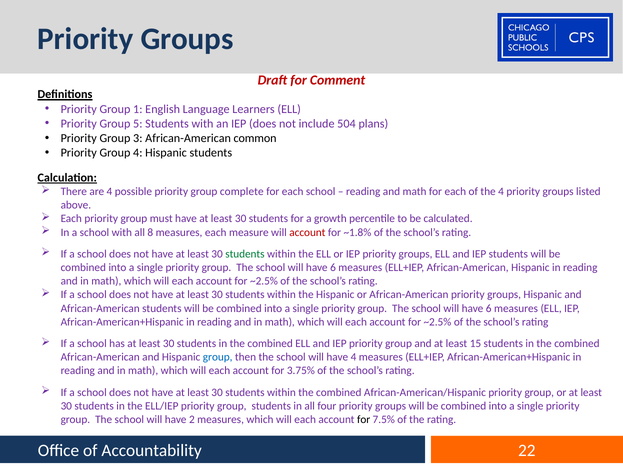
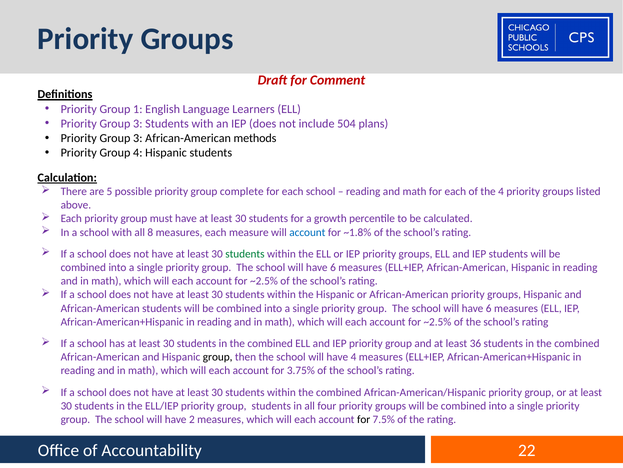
5 at (138, 123): 5 -> 3
common: common -> methods
are 4: 4 -> 5
account at (307, 232) colour: red -> blue
15: 15 -> 36
group at (218, 357) colour: blue -> black
